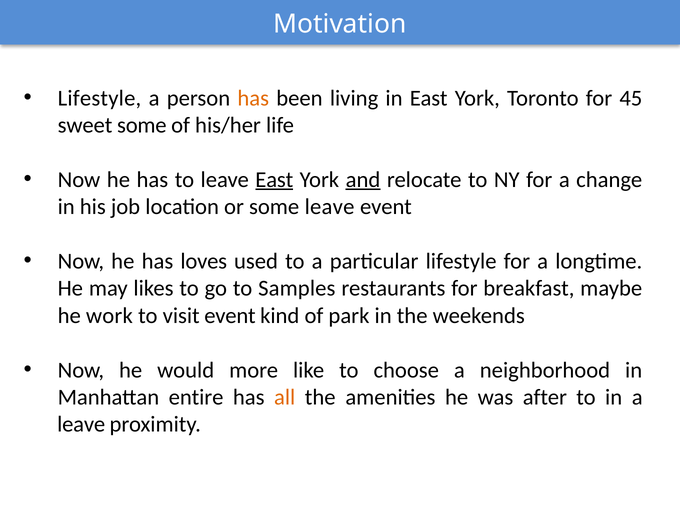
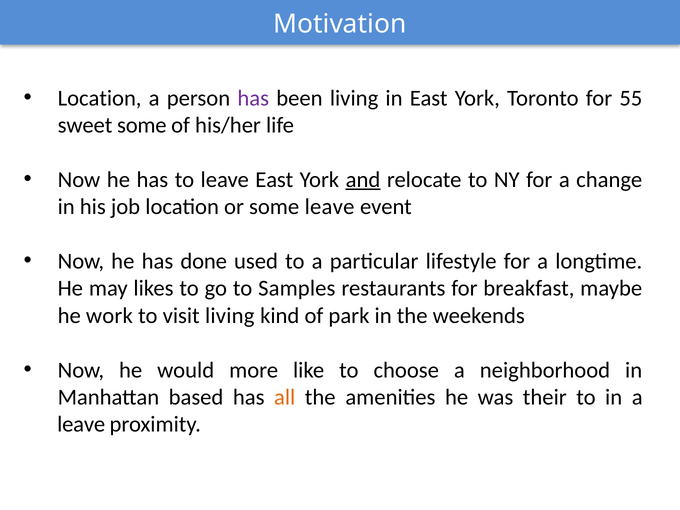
Lifestyle at (99, 98): Lifestyle -> Location
has at (253, 98) colour: orange -> purple
45: 45 -> 55
East at (274, 180) underline: present -> none
loves: loves -> done
visit event: event -> living
entire: entire -> based
after: after -> their
